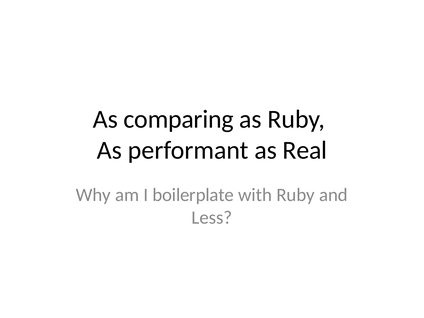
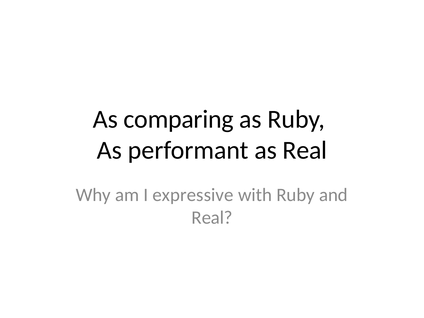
boilerplate: boilerplate -> expressive
Less at (212, 218): Less -> Real
